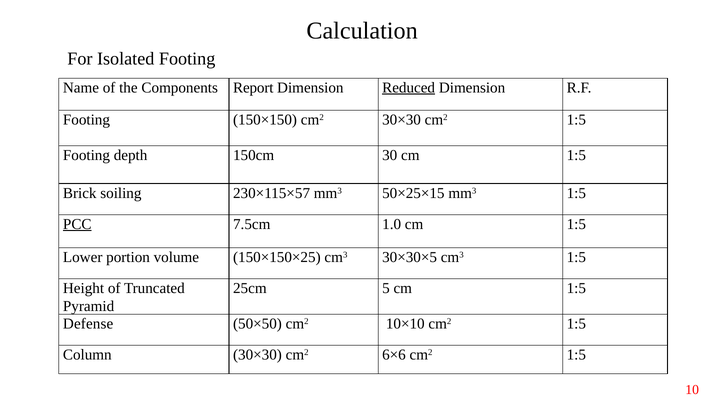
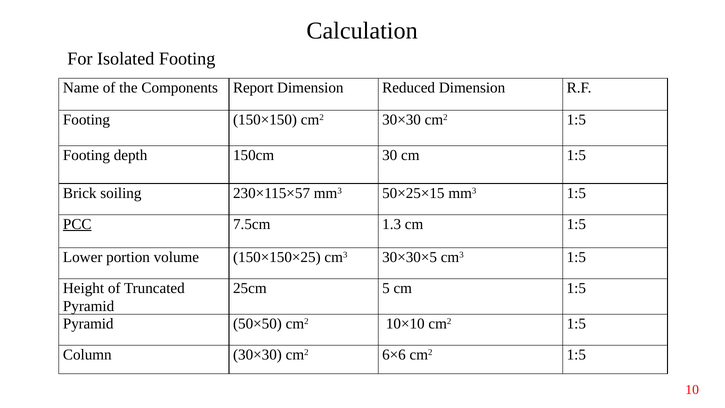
Reduced underline: present -> none
1.0: 1.0 -> 1.3
Defense at (88, 324): Defense -> Pyramid
